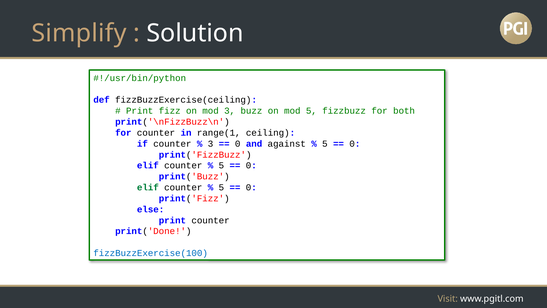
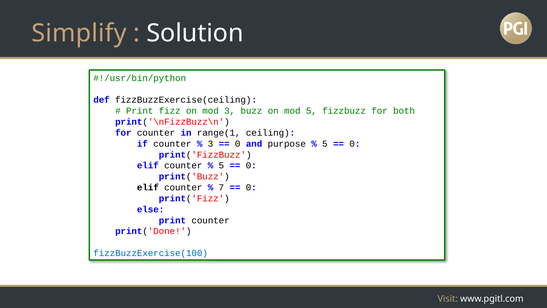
against: against -> purpose
elif at (148, 187) colour: green -> black
5 at (221, 187): 5 -> 7
